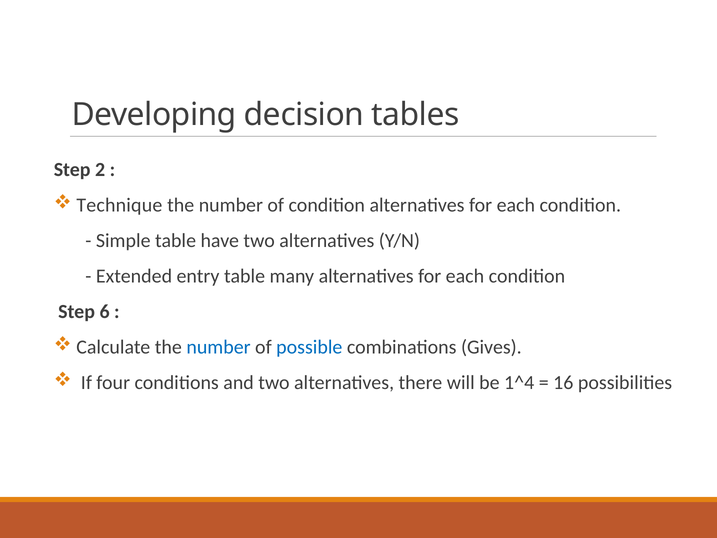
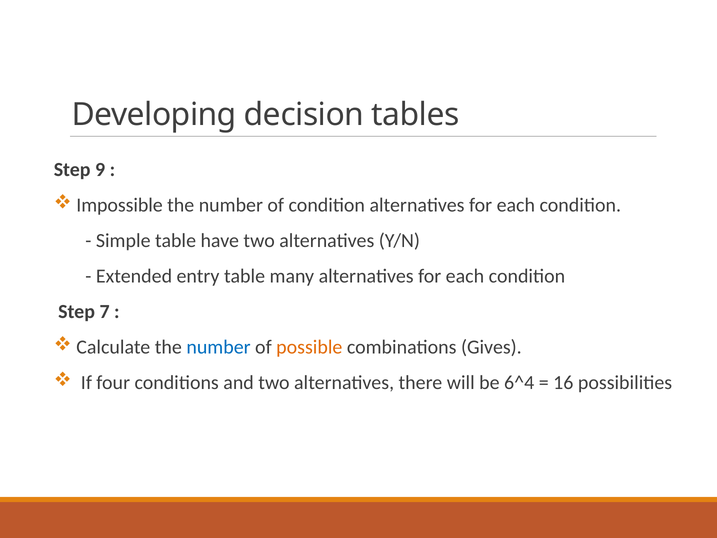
2: 2 -> 9
Technique: Technique -> Impossible
6: 6 -> 7
possible colour: blue -> orange
1^4: 1^4 -> 6^4
